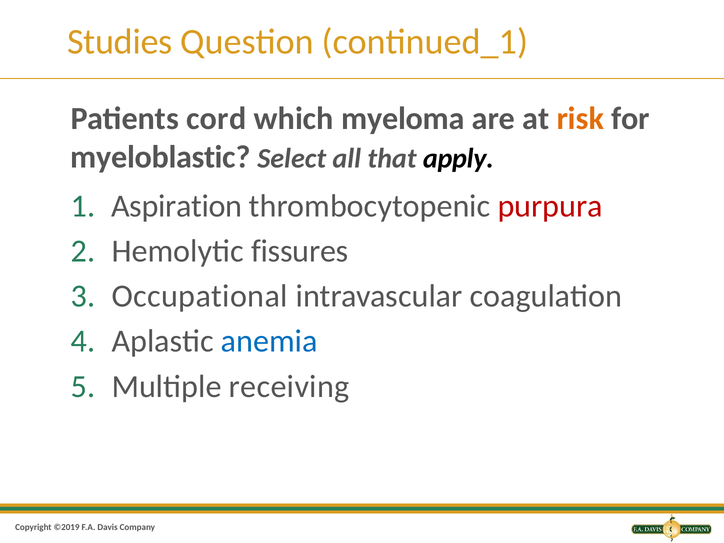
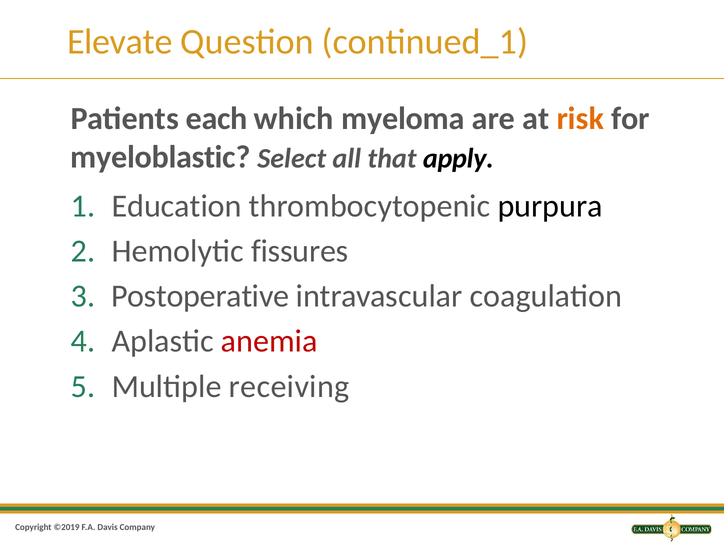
Studies: Studies -> Elevate
cord: cord -> each
Aspiration: Aspiration -> Education
purpura colour: red -> black
Occupational: Occupational -> Postoperative
anemia colour: blue -> red
